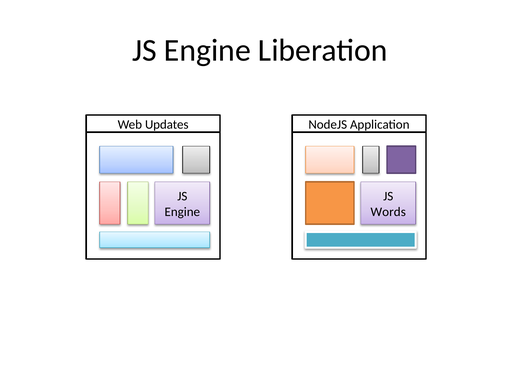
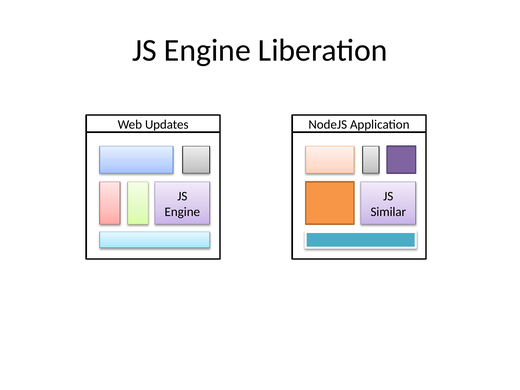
Words: Words -> Similar
